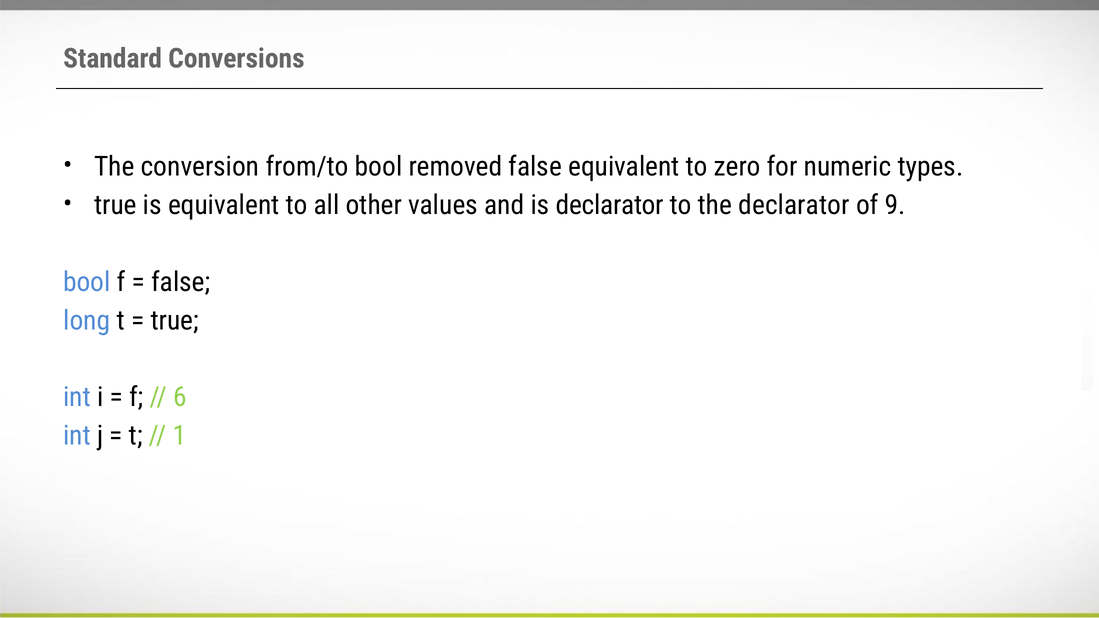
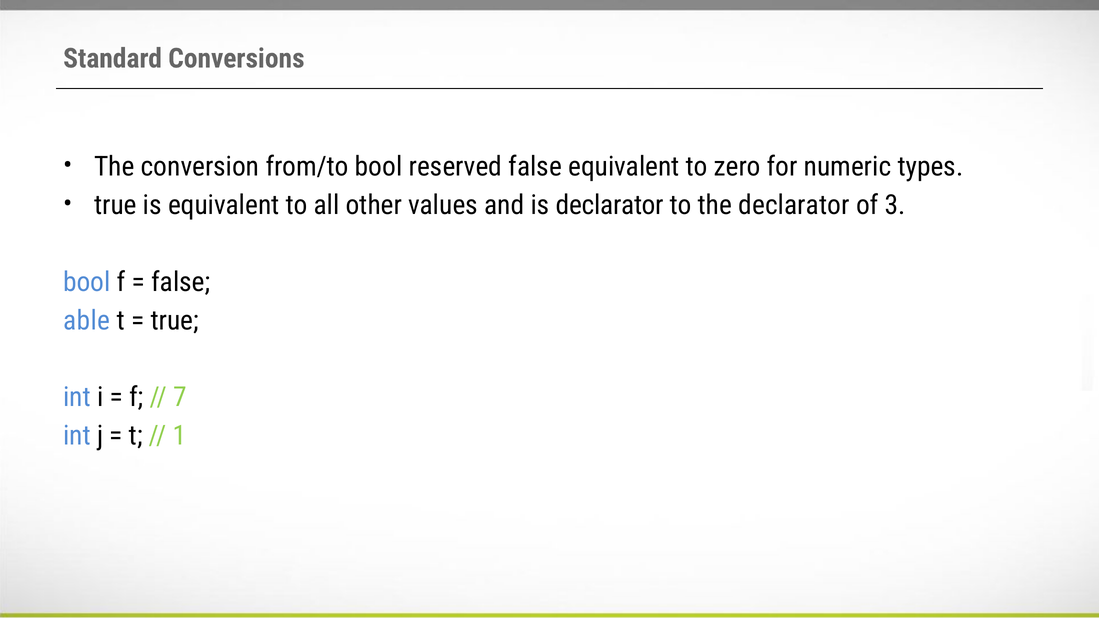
removed: removed -> reserved
9: 9 -> 3
long: long -> able
6: 6 -> 7
